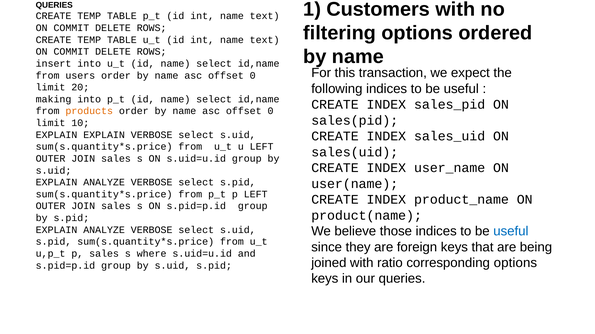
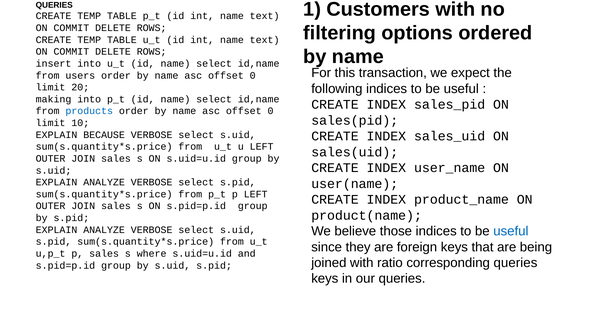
products colour: orange -> blue
EXPLAIN EXPLAIN: EXPLAIN -> BECAUSE
corresponding options: options -> queries
